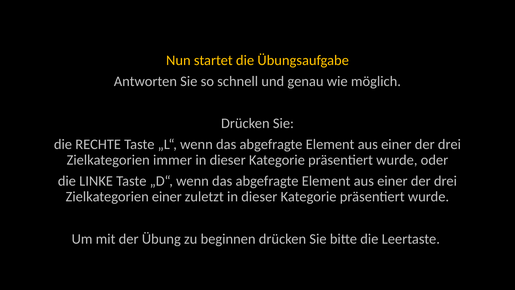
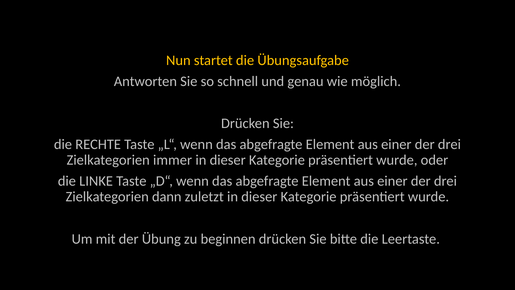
Zielkategorien einer: einer -> dann
